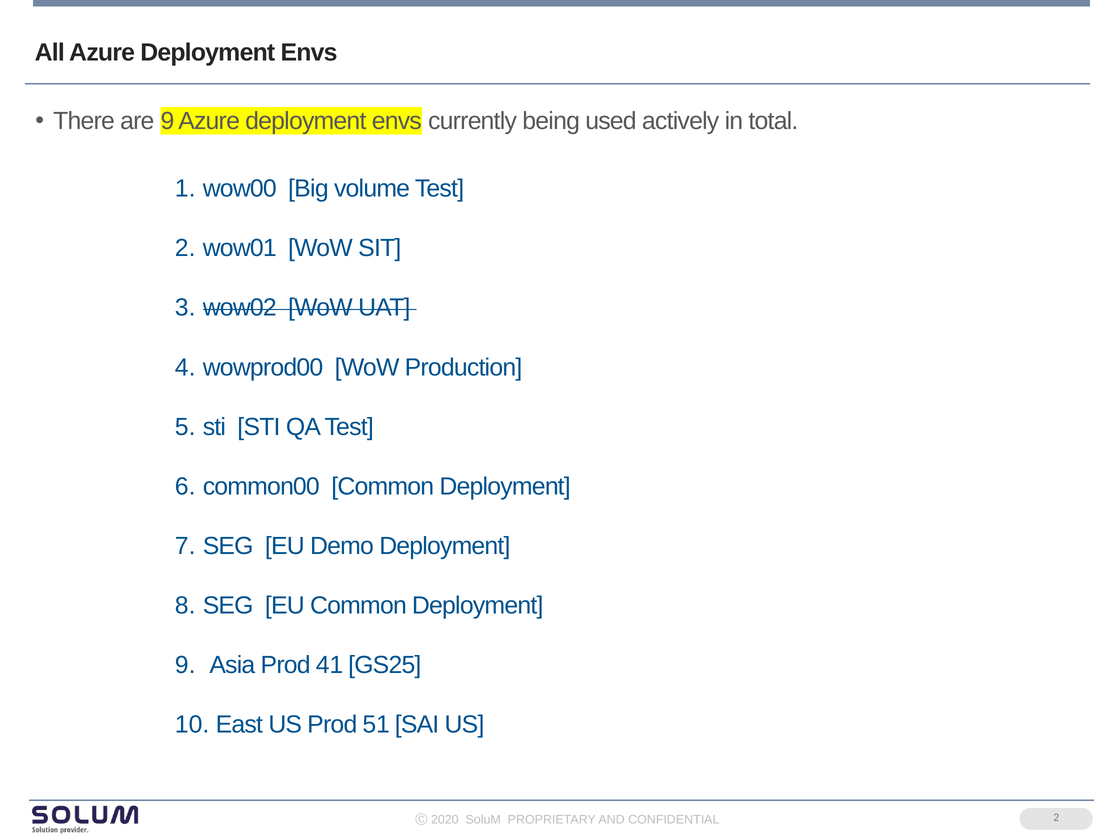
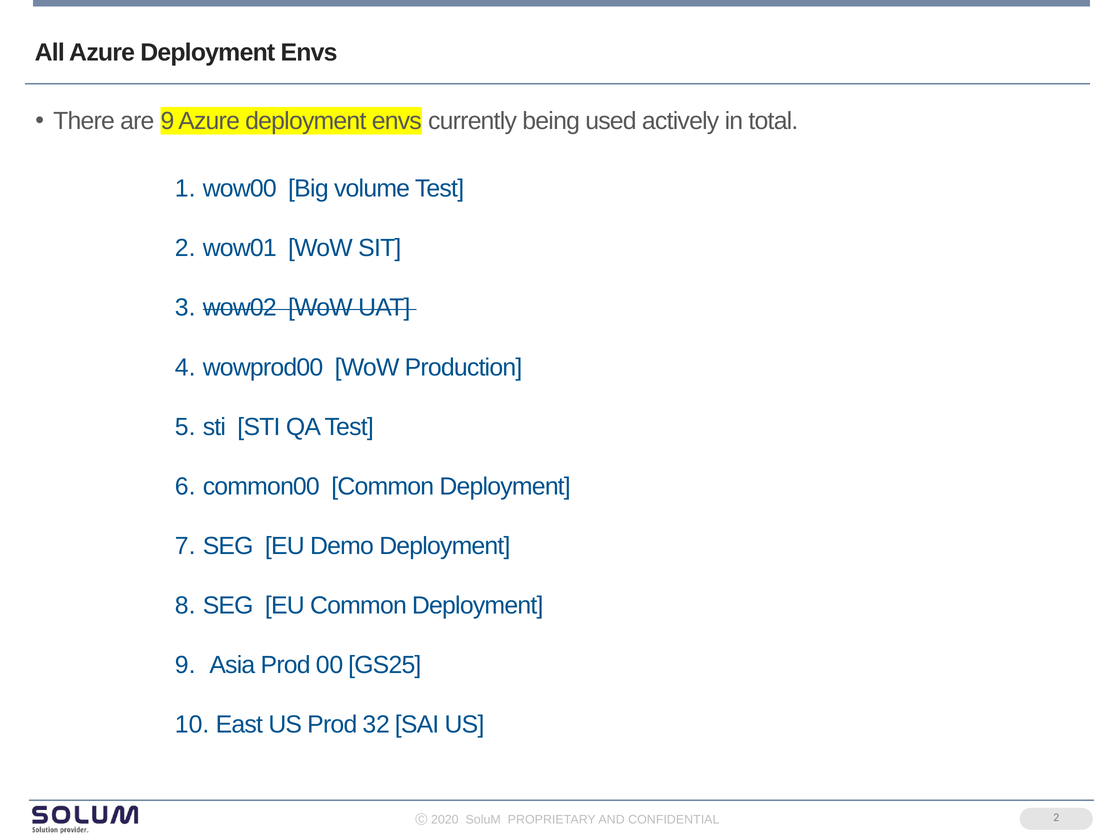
41: 41 -> 00
51: 51 -> 32
